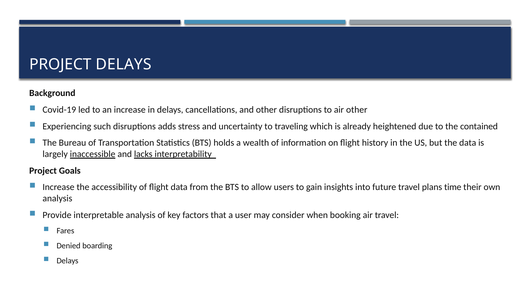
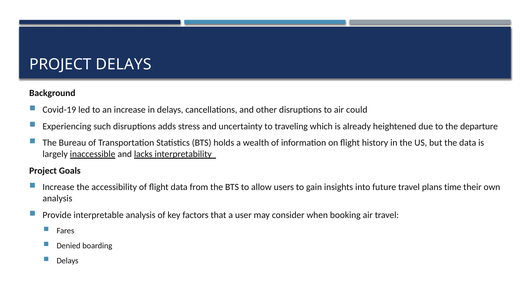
air other: other -> could
contained: contained -> departure
